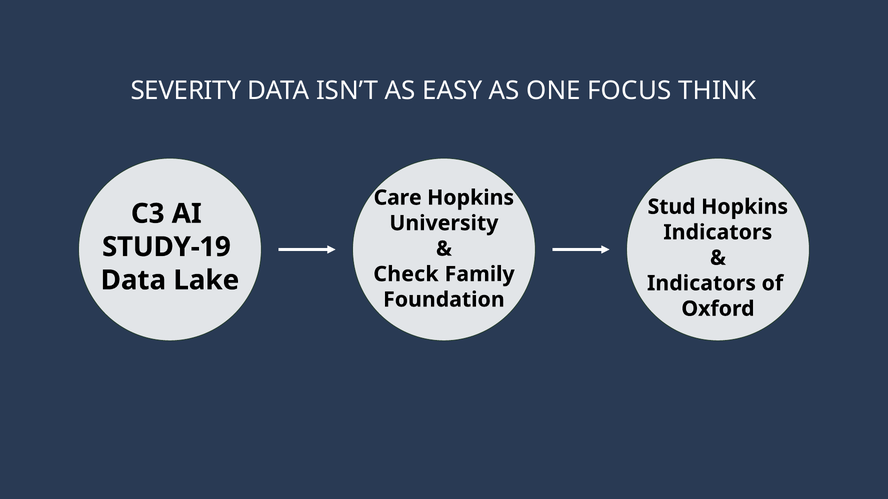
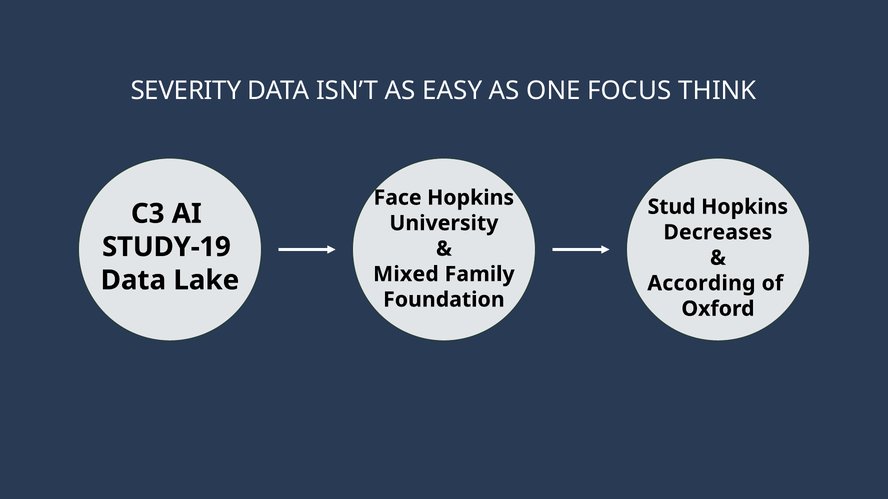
Care: Care -> Face
Indicators at (718, 233): Indicators -> Decreases
Check: Check -> Mixed
Indicators at (702, 284): Indicators -> According
